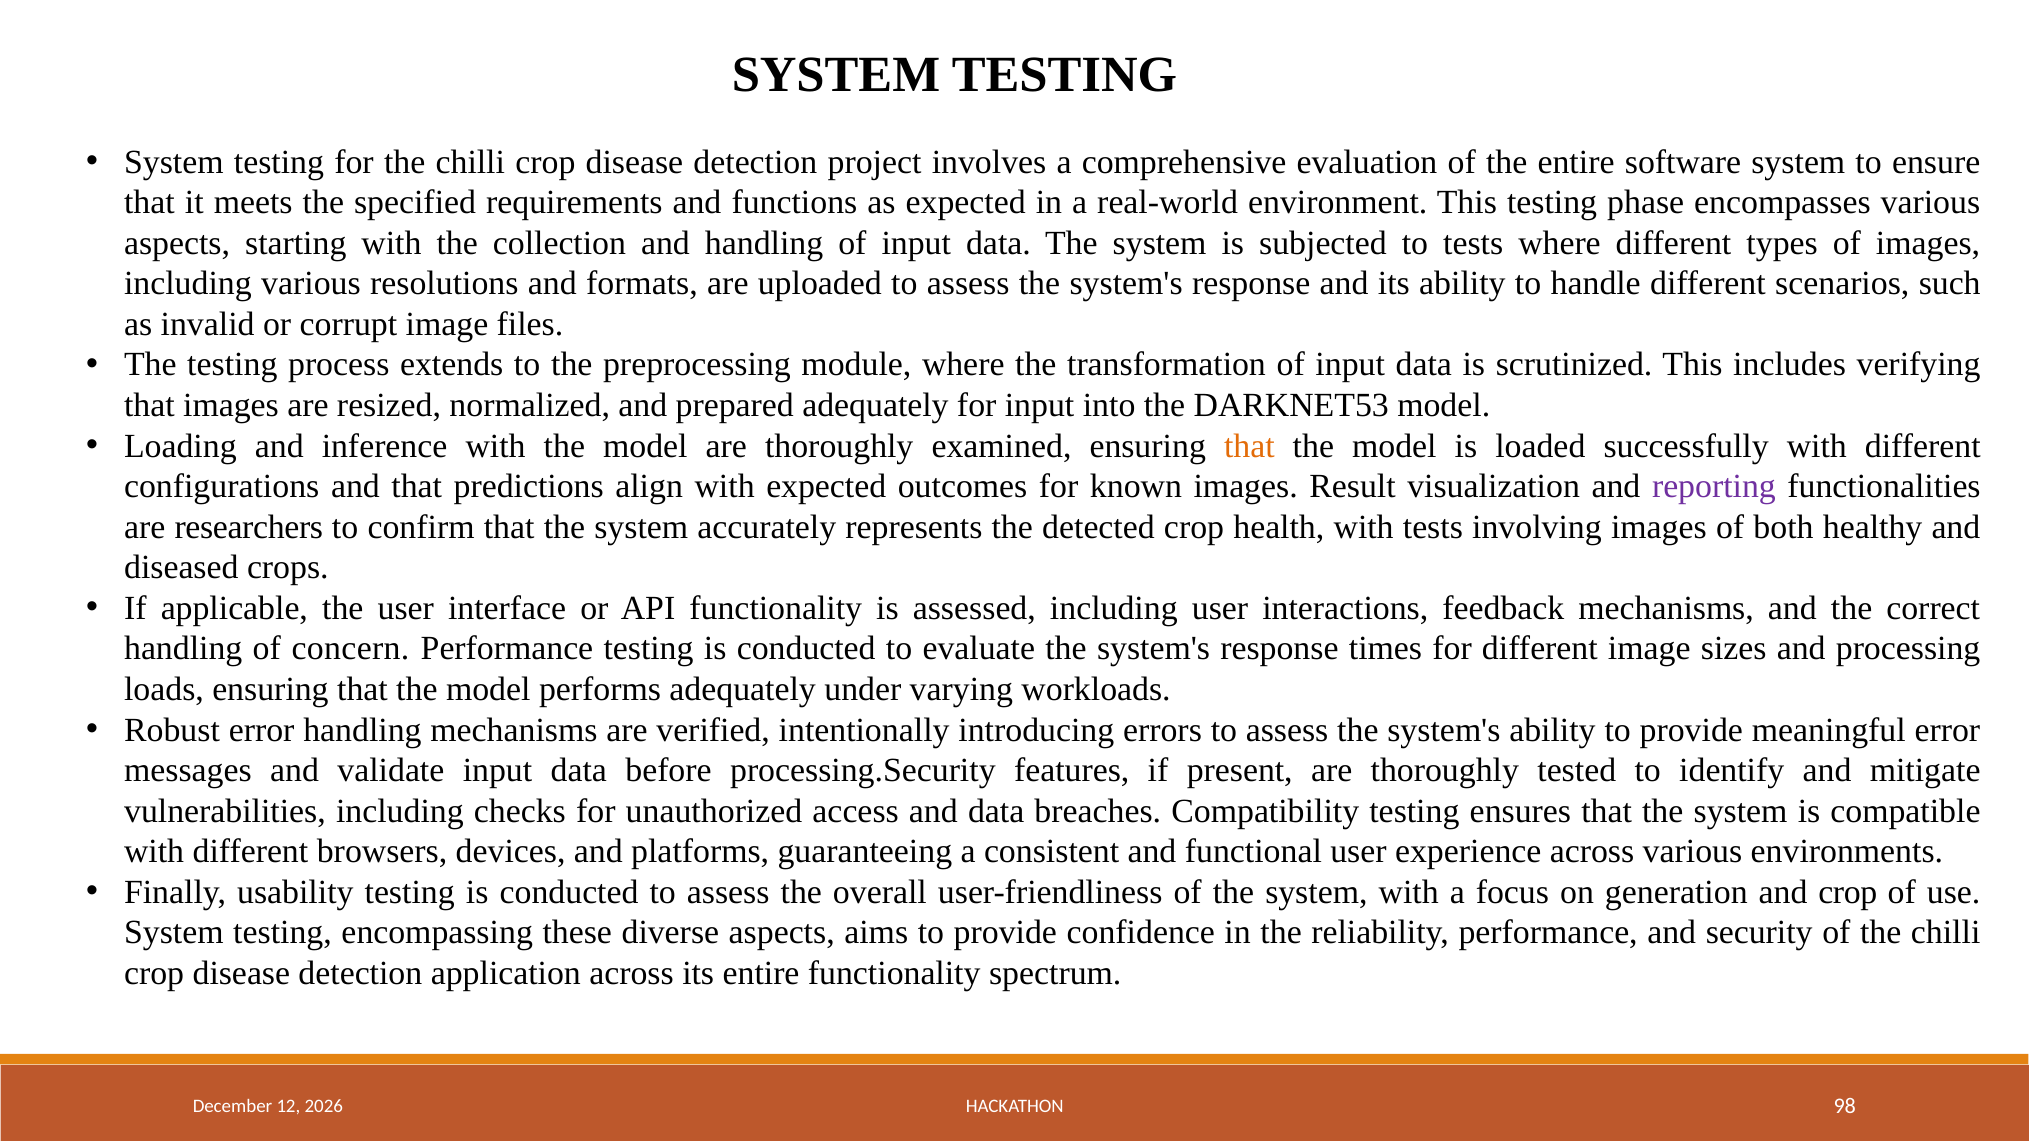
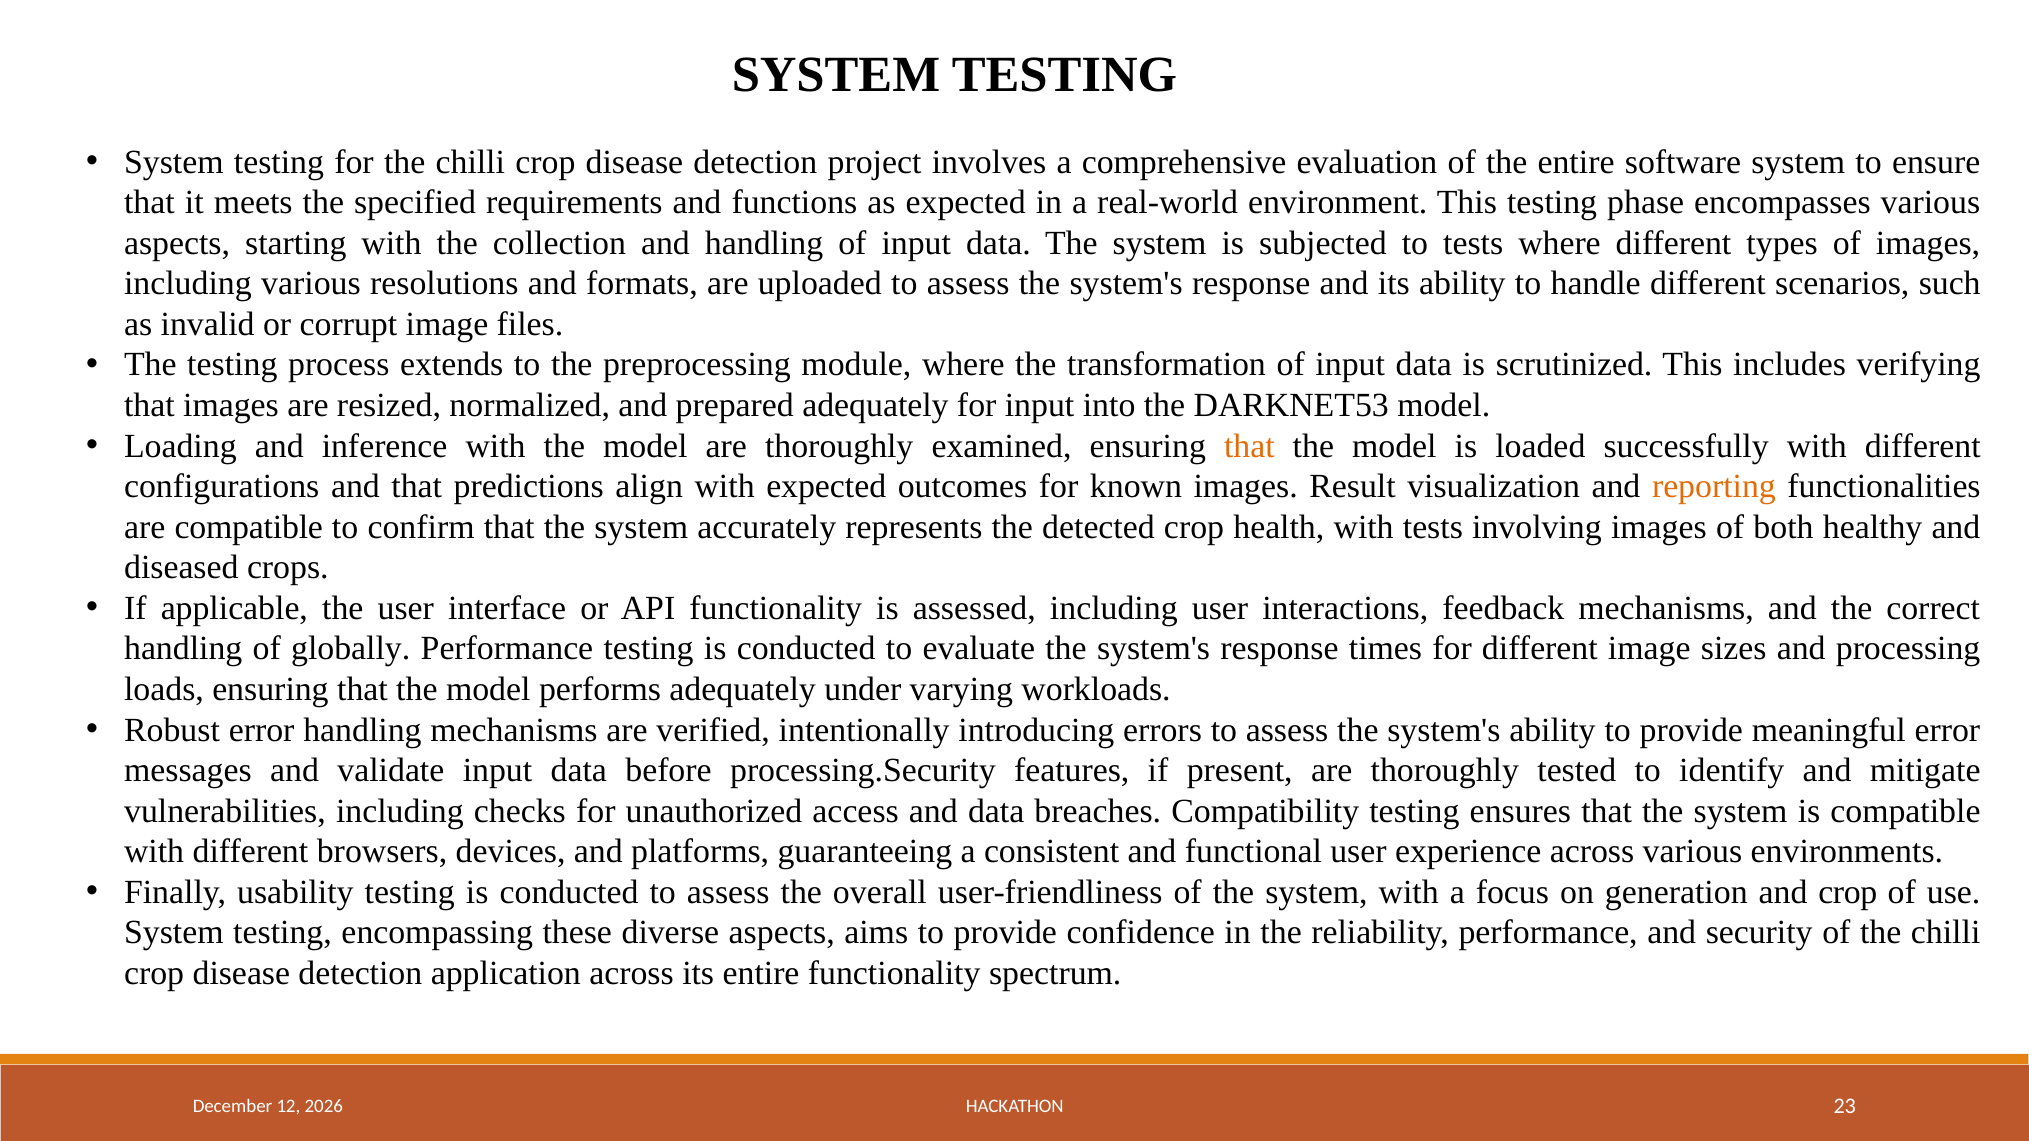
reporting colour: purple -> orange
are researchers: researchers -> compatible
concern: concern -> globally
98: 98 -> 23
